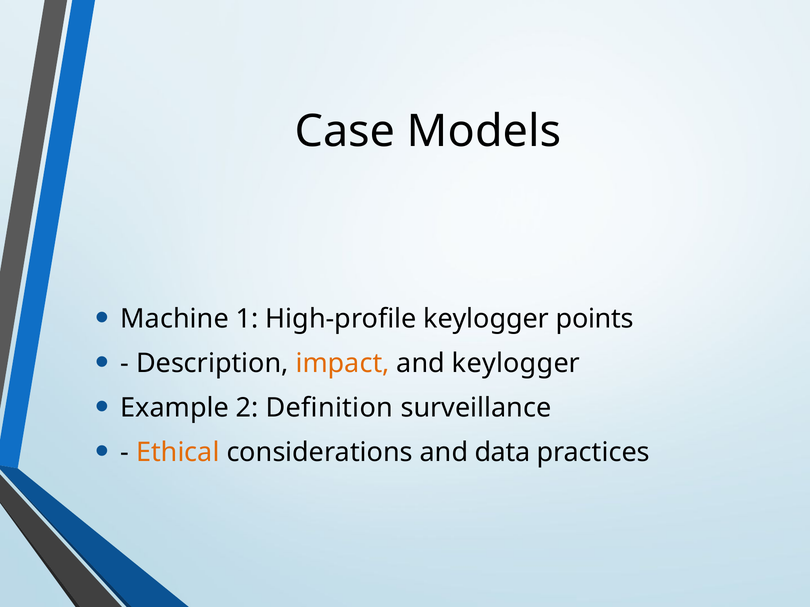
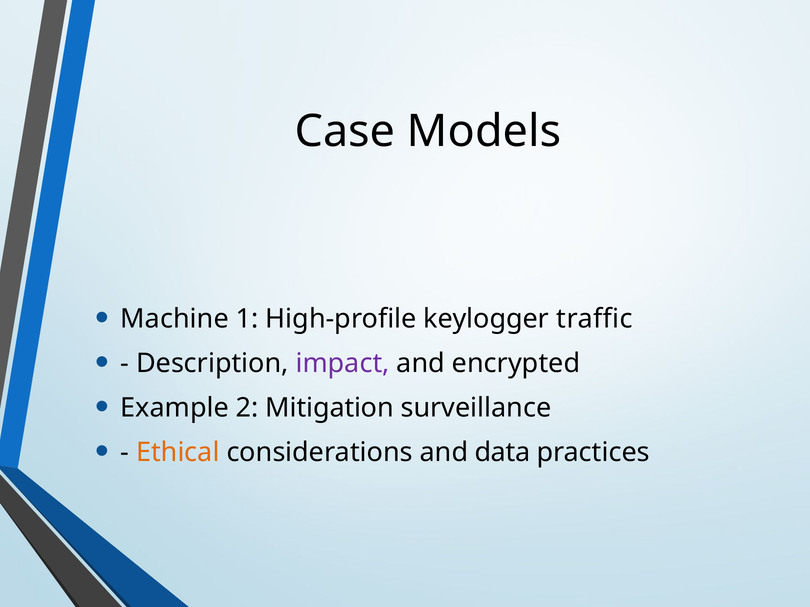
points: points -> traffic
impact colour: orange -> purple
and keylogger: keylogger -> encrypted
Definition: Definition -> Mitigation
